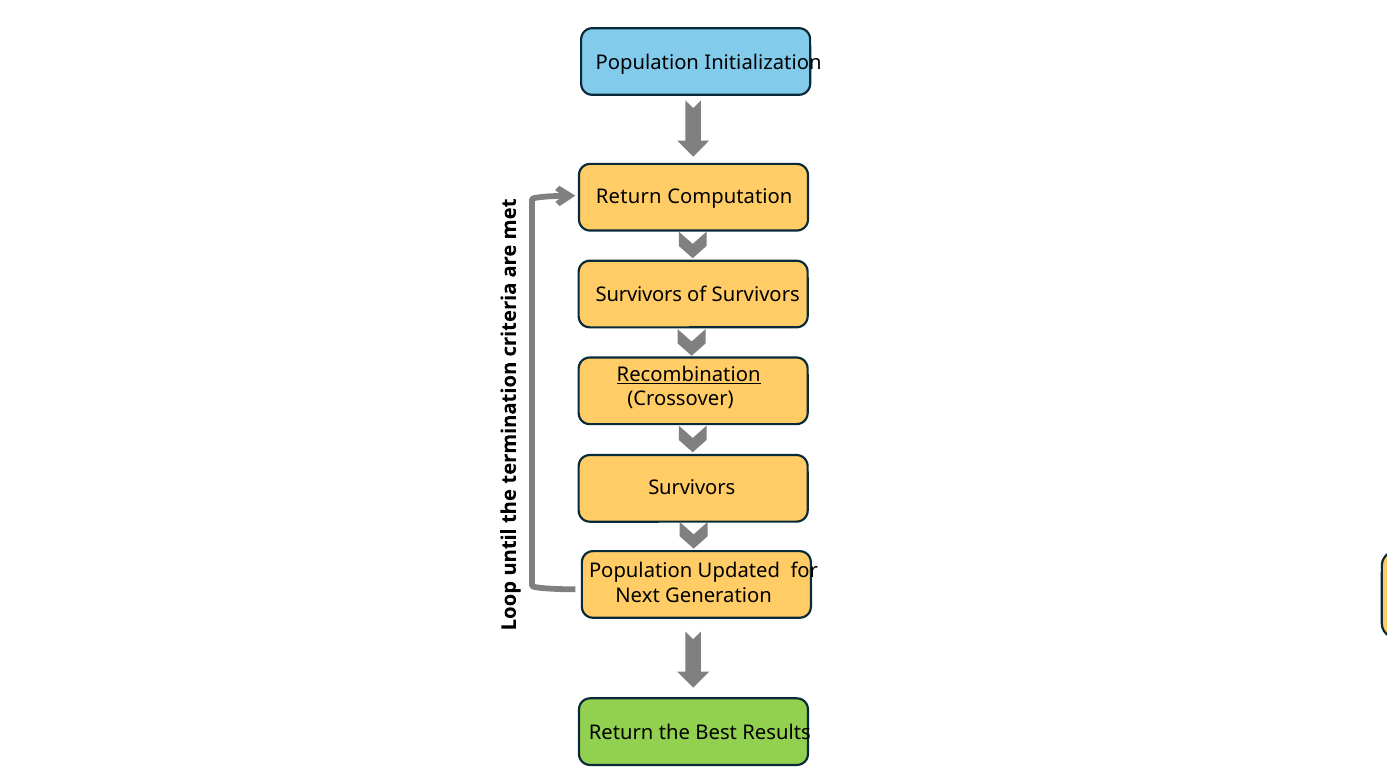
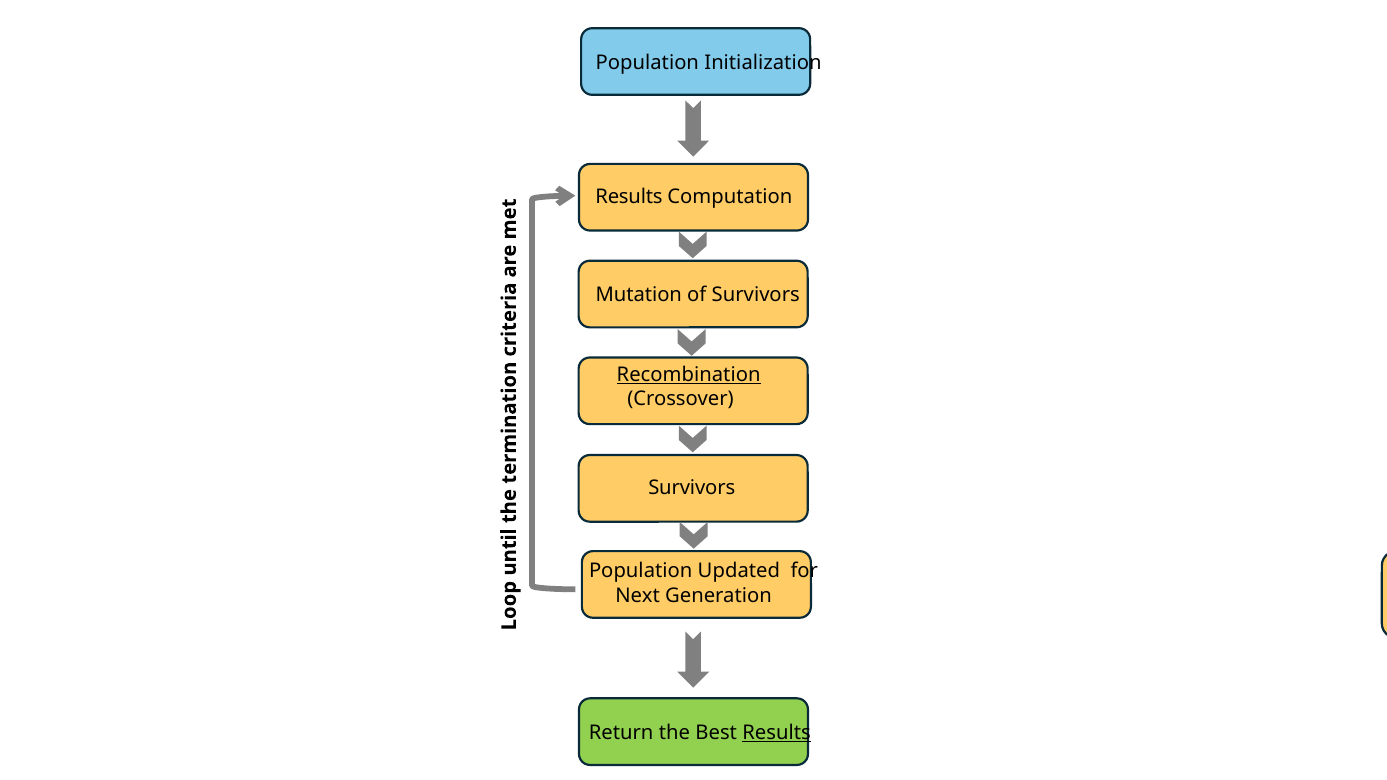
Return at (629, 197): Return -> Results
Survivors at (639, 294): Survivors -> Mutation
Results at (777, 733) underline: none -> present
